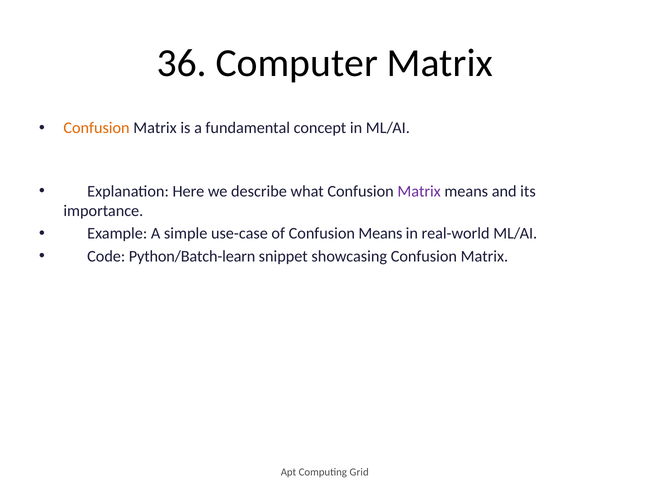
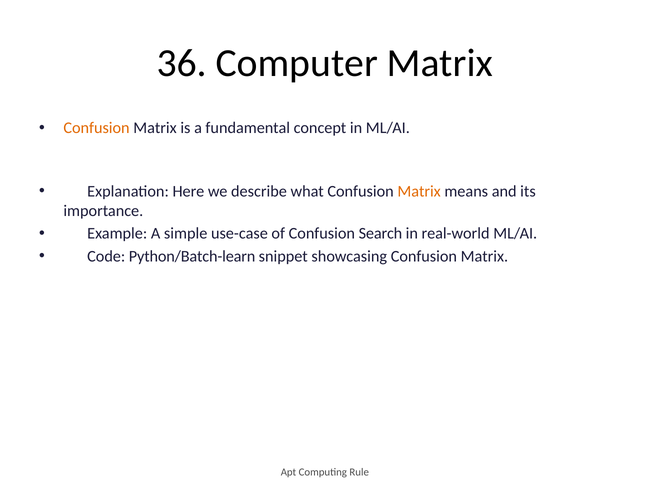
Matrix at (419, 191) colour: purple -> orange
Confusion Means: Means -> Search
Grid: Grid -> Rule
